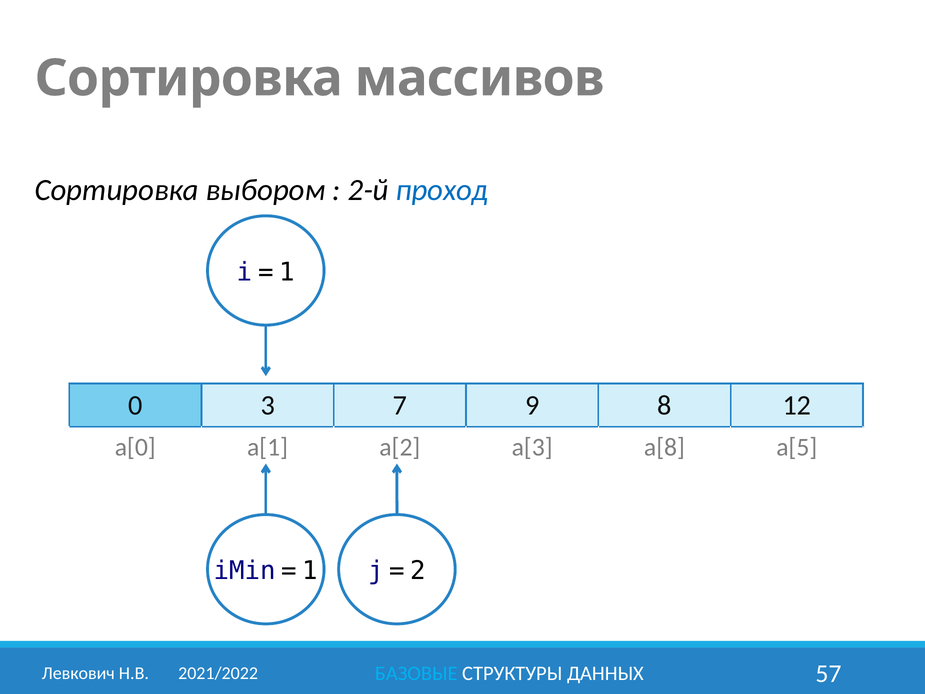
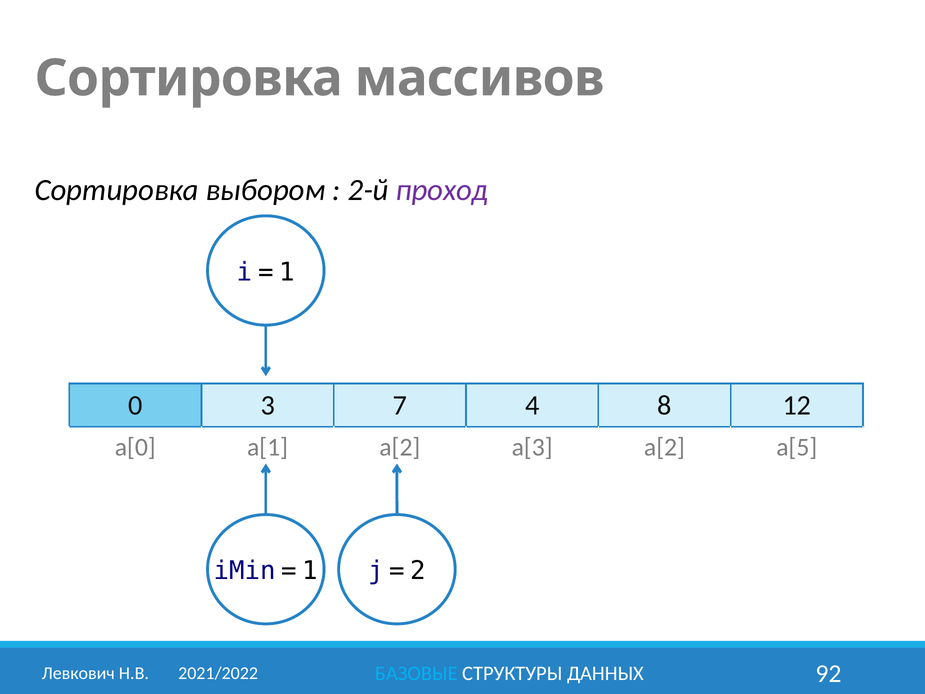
проход colour: blue -> purple
9: 9 -> 4
a[3 a[8: a[8 -> a[2
57: 57 -> 92
